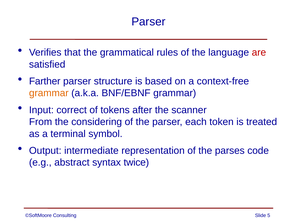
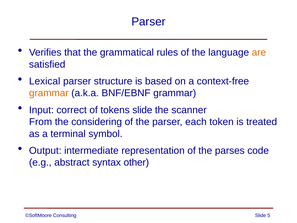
are colour: red -> orange
Farther: Farther -> Lexical
tokens after: after -> slide
twice: twice -> other
